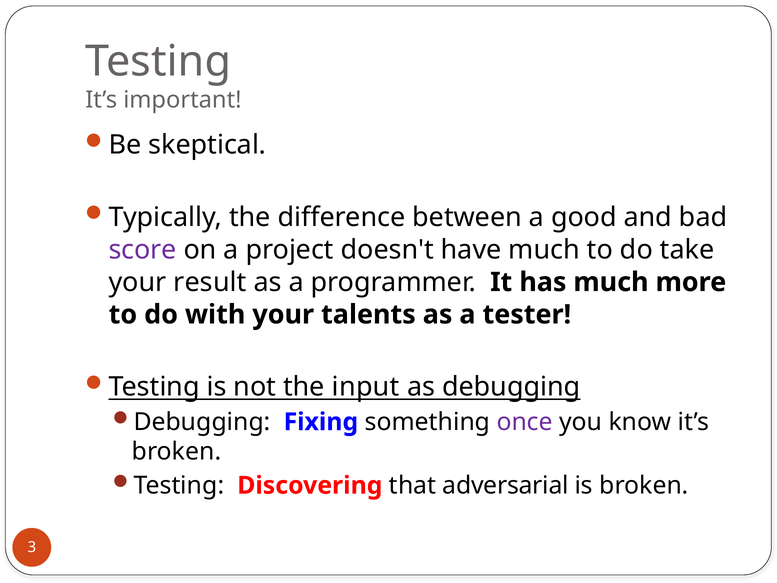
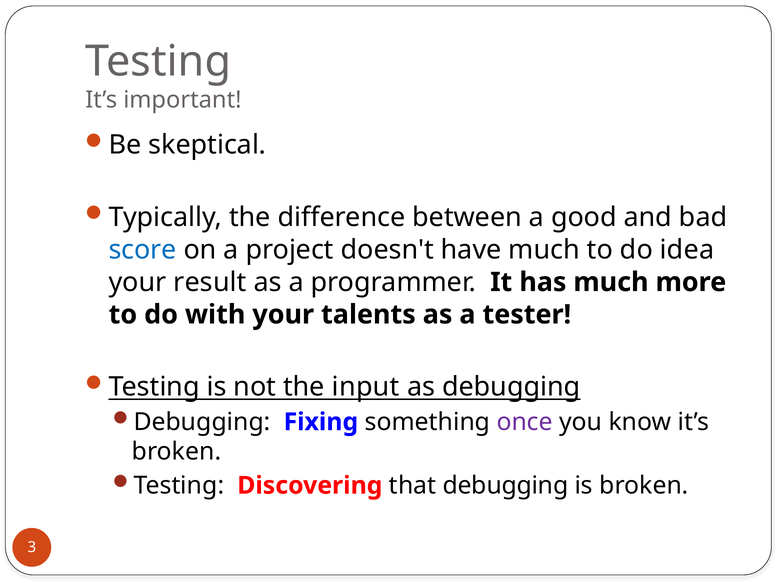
score colour: purple -> blue
take: take -> idea
that adversarial: adversarial -> debugging
